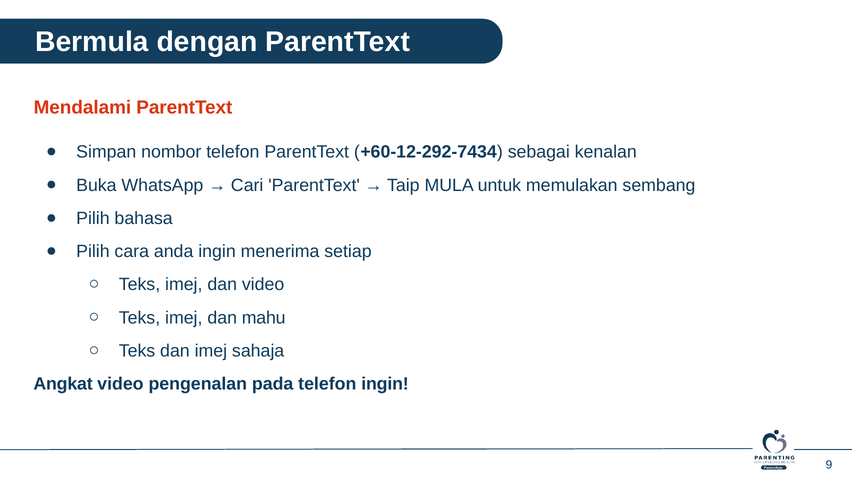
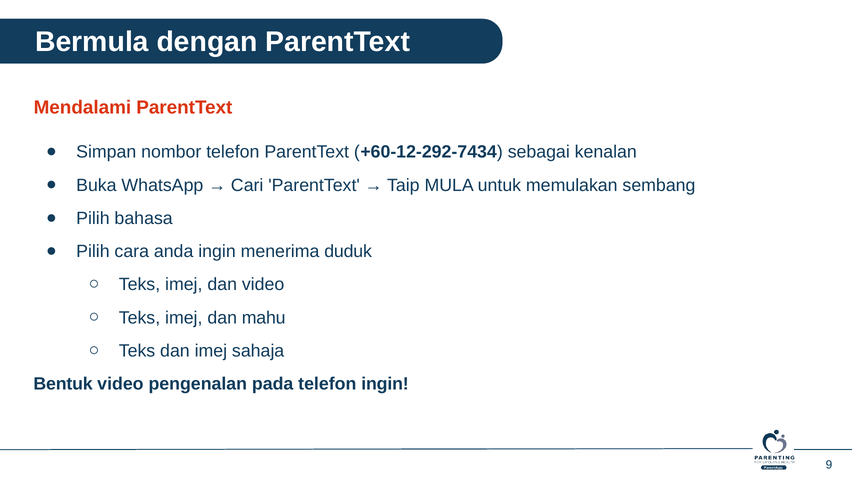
setiap: setiap -> duduk
Angkat: Angkat -> Bentuk
